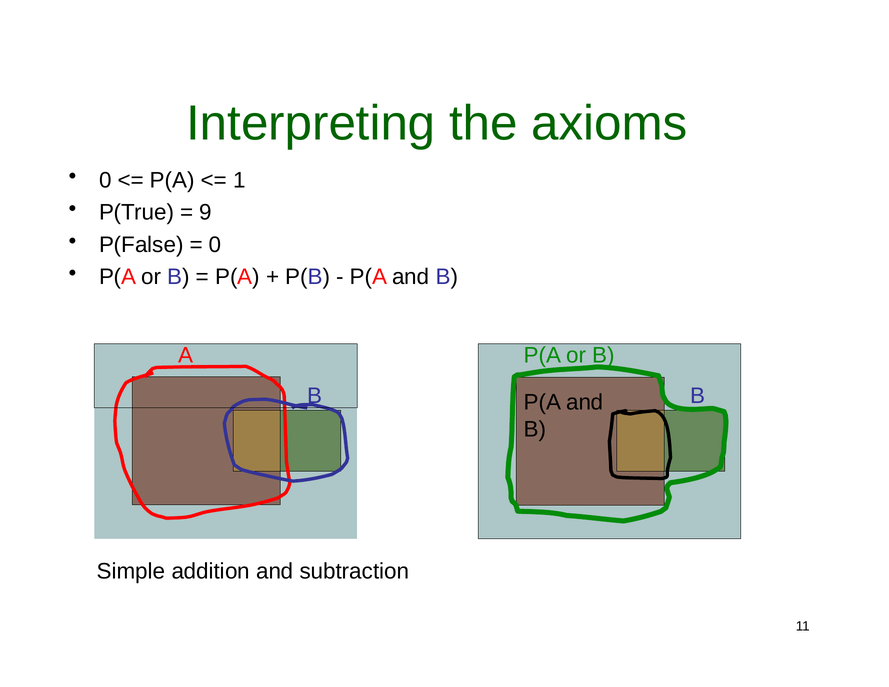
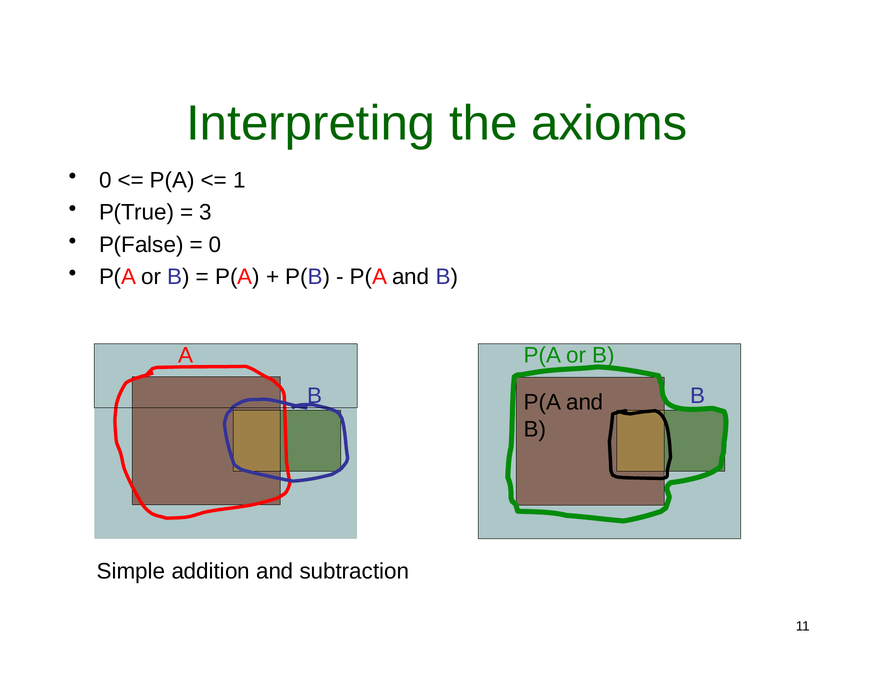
9: 9 -> 3
